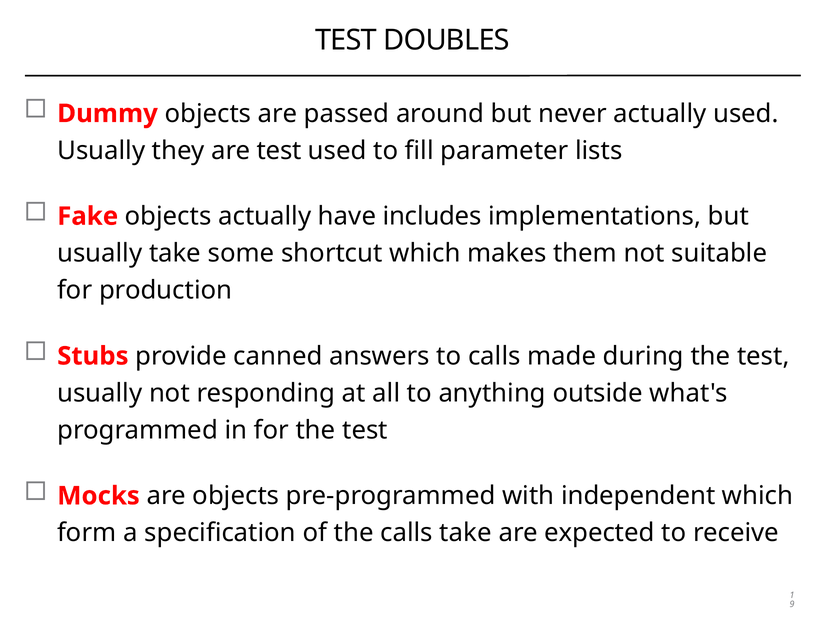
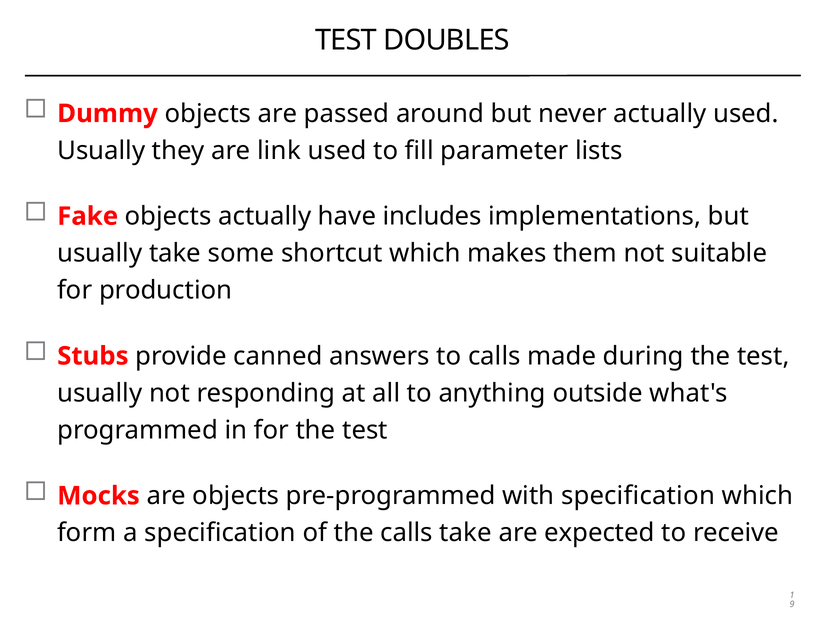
are test: test -> link
with independent: independent -> specification
